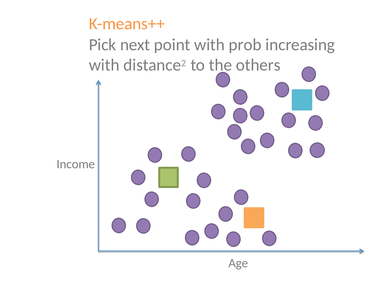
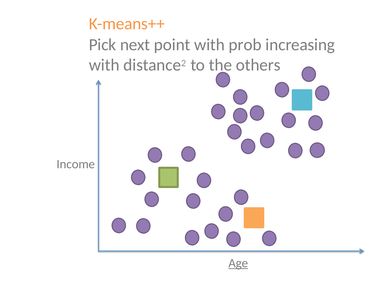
Age underline: none -> present
